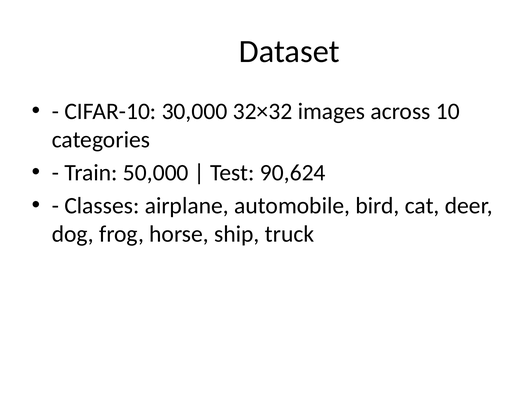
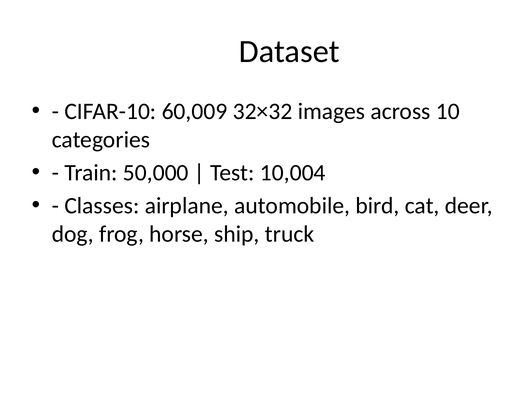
30,000: 30,000 -> 60,009
90,624: 90,624 -> 10,004
